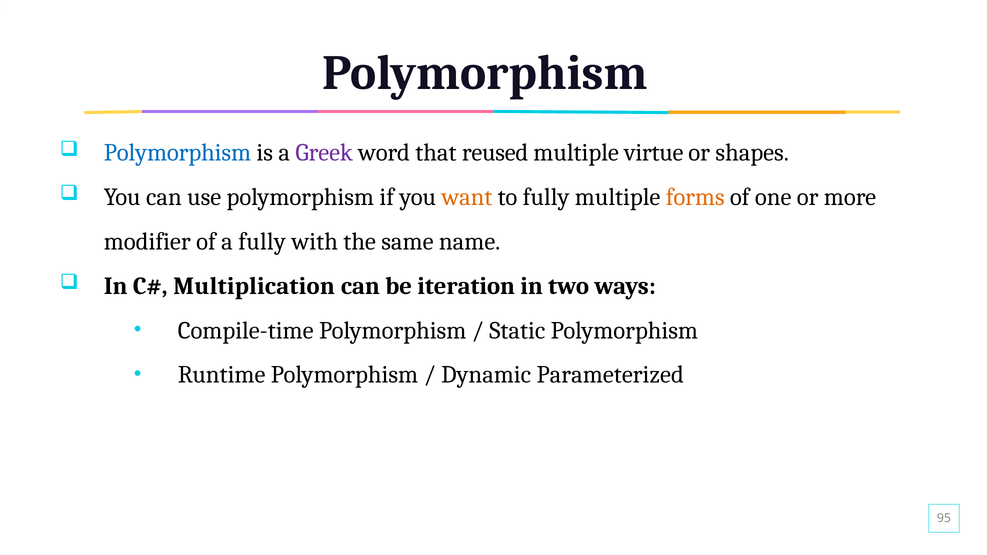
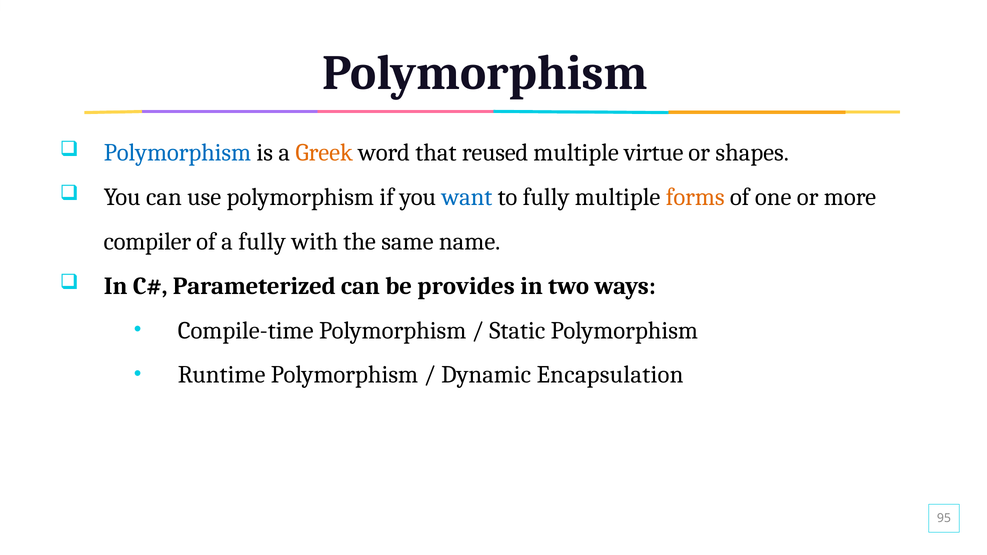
Greek colour: purple -> orange
want colour: orange -> blue
modifier: modifier -> compiler
Multiplication: Multiplication -> Parameterized
iteration: iteration -> provides
Parameterized: Parameterized -> Encapsulation
